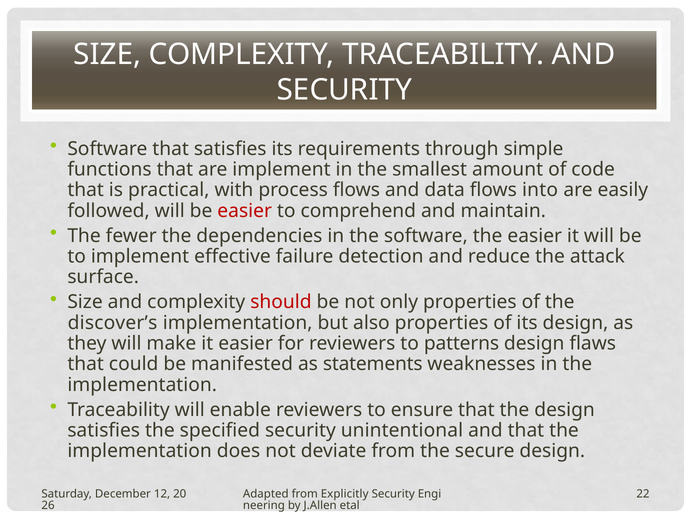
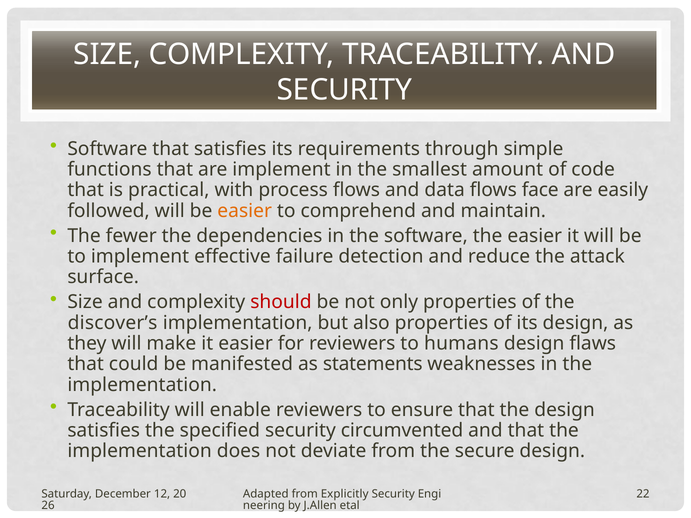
into: into -> face
easier at (245, 211) colour: red -> orange
patterns: patterns -> humans
unintentional: unintentional -> circumvented
